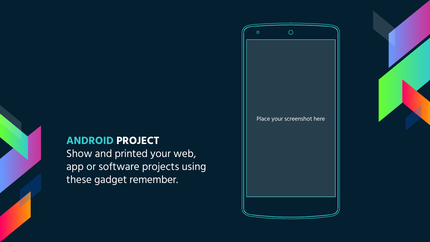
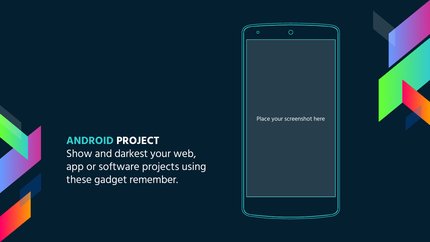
printed: printed -> darkest
